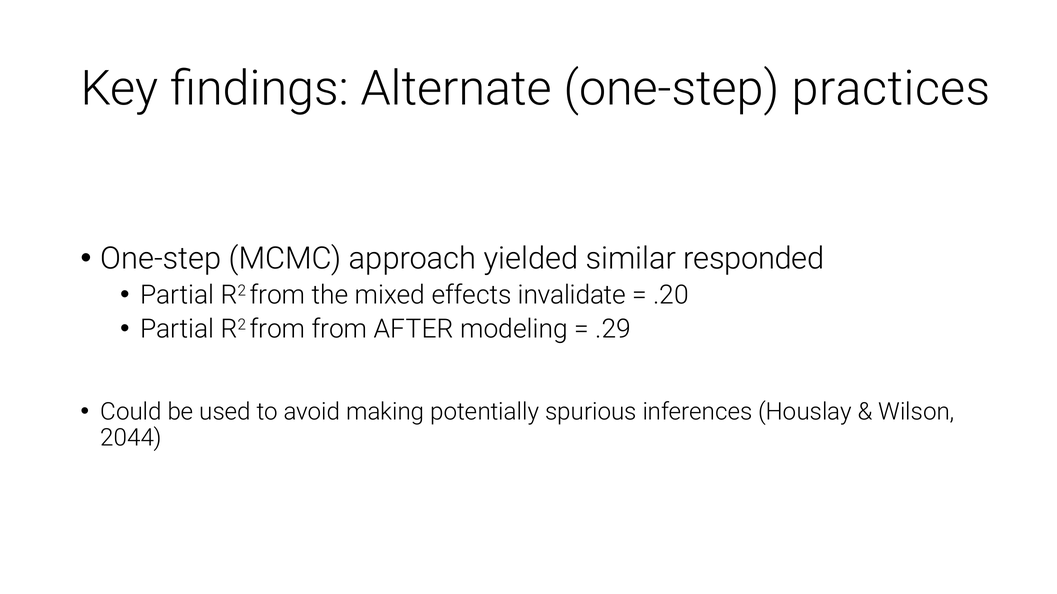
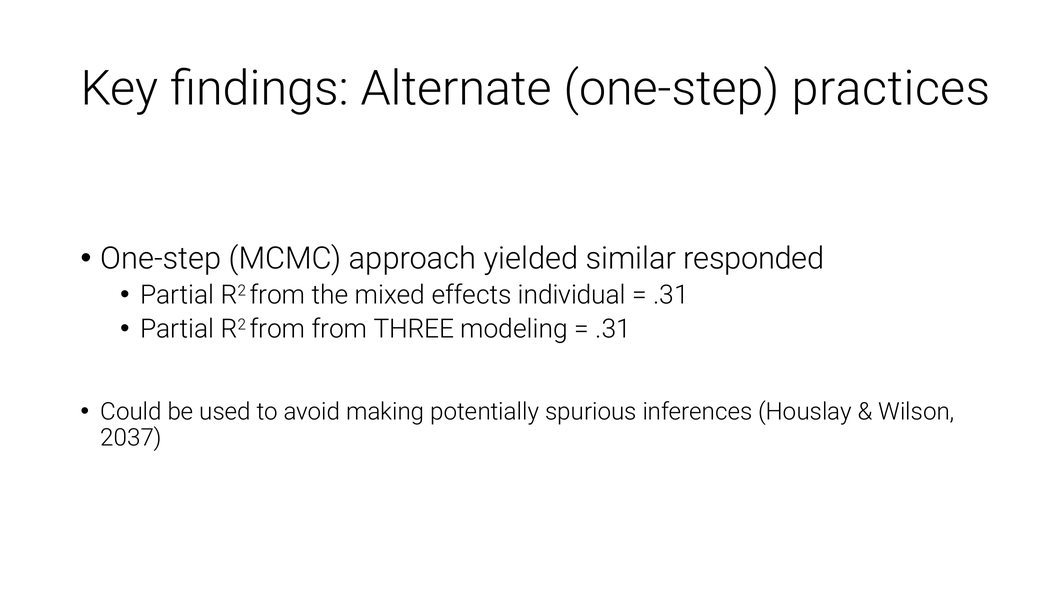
invalidate: invalidate -> individual
.20 at (671, 295): .20 -> .31
AFTER: AFTER -> THREE
.29 at (613, 329): .29 -> .31
2044: 2044 -> 2037
